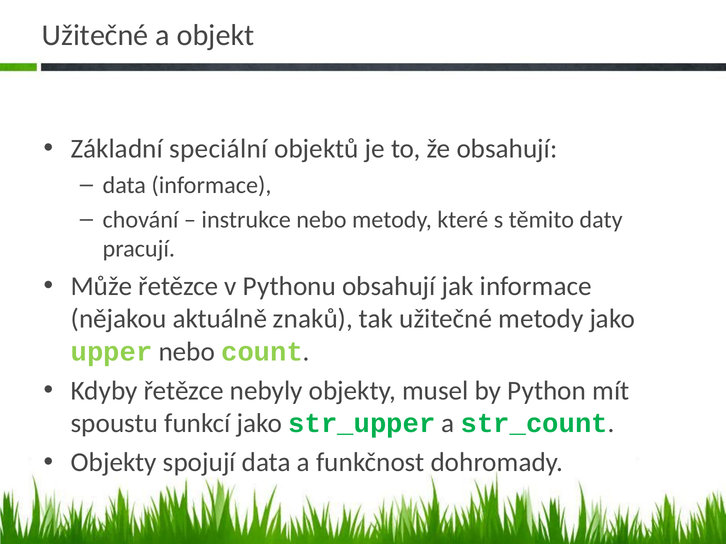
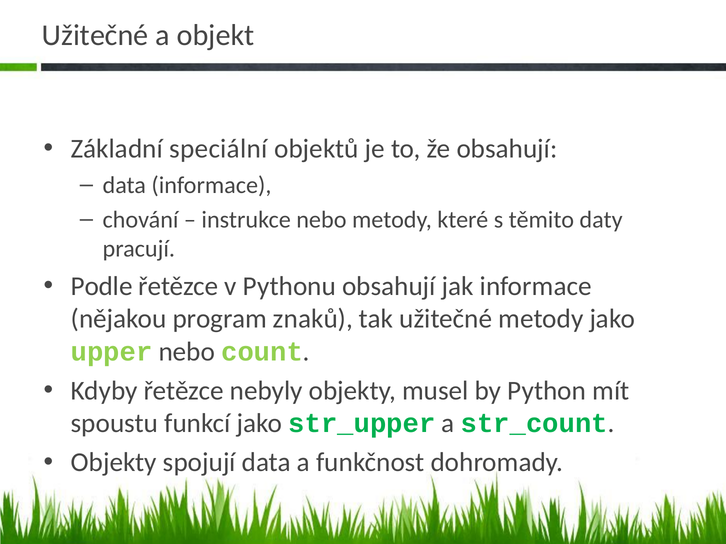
Může: Může -> Podle
aktuálně: aktuálně -> program
